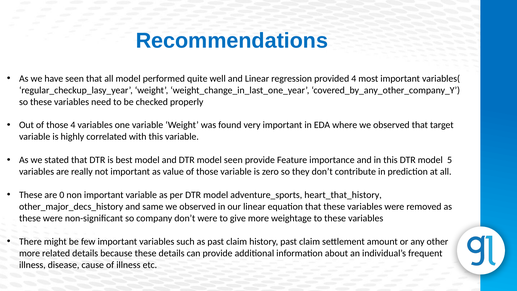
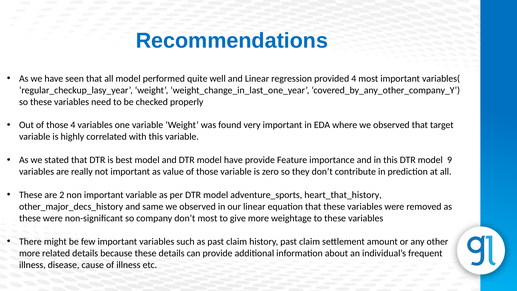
model seen: seen -> have
5: 5 -> 9
0: 0 -> 2
don’t were: were -> most
